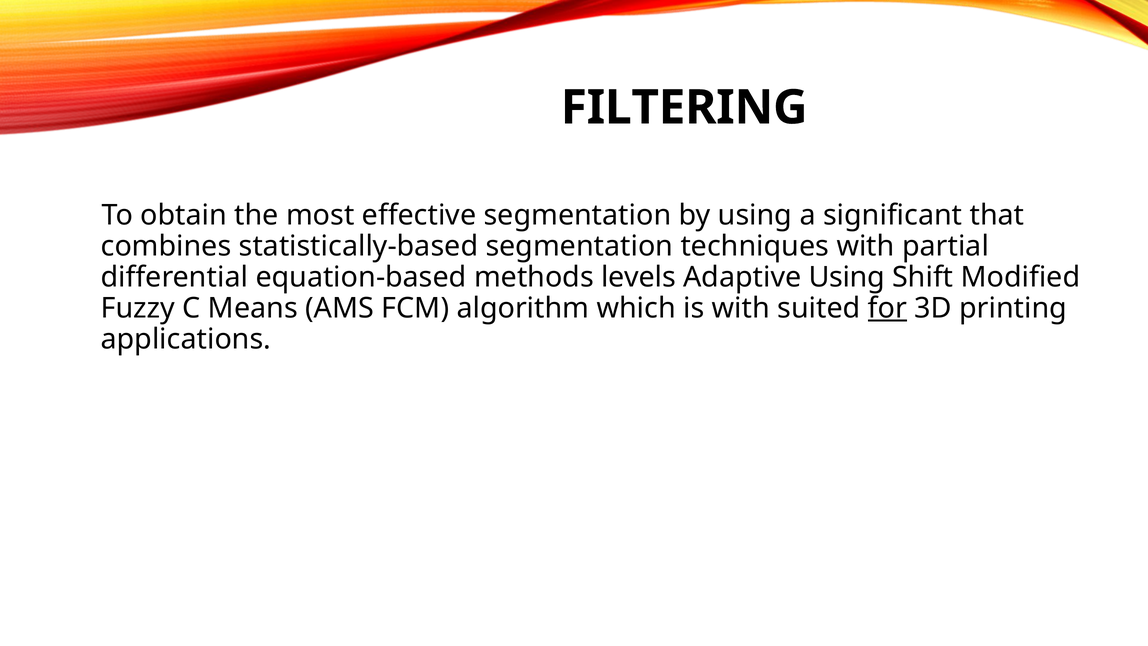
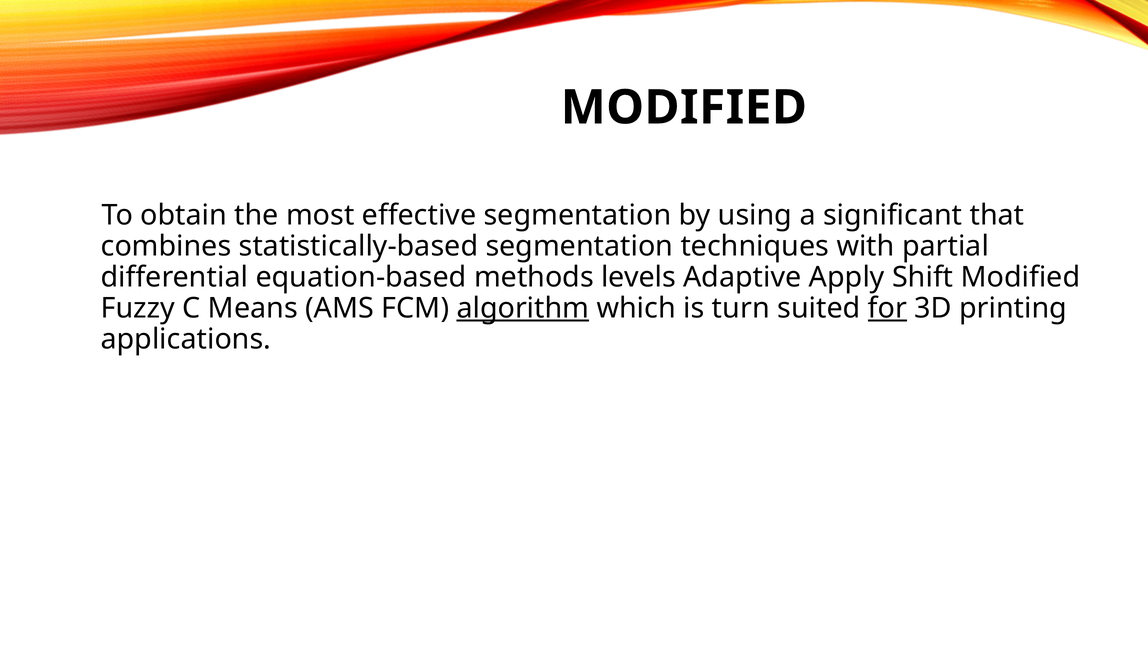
FILTERING at (684, 108): FILTERING -> MODIFIED
Adaptive Using: Using -> Apply
algorithm underline: none -> present
is with: with -> turn
